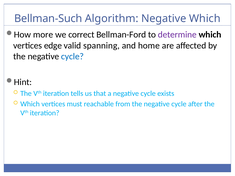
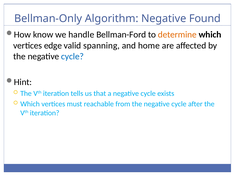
Bellman-Such: Bellman-Such -> Bellman-Only
Negative Which: Which -> Found
more: more -> know
correct: correct -> handle
determine colour: purple -> orange
